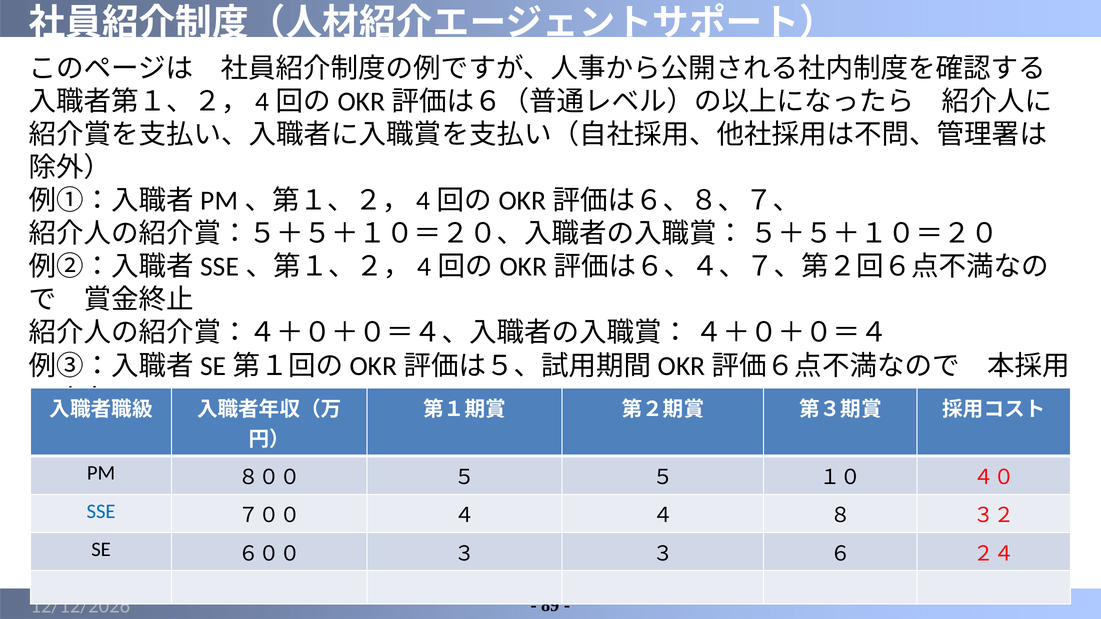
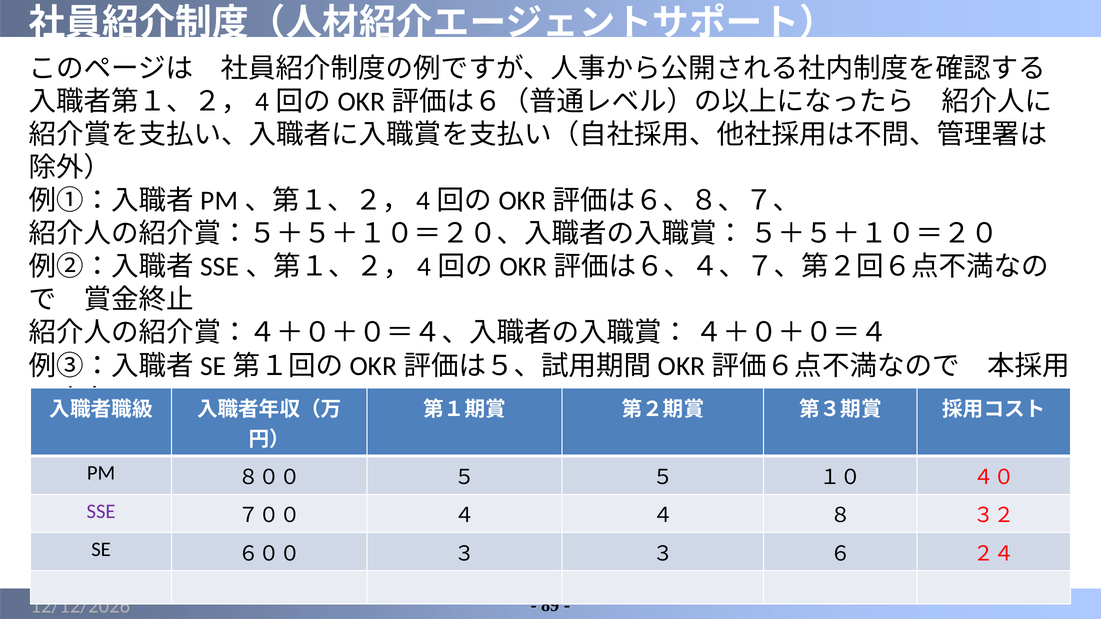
SSE colour: blue -> purple
